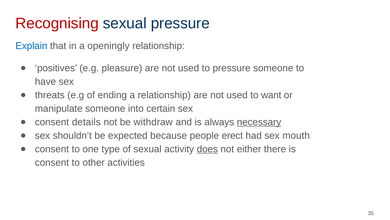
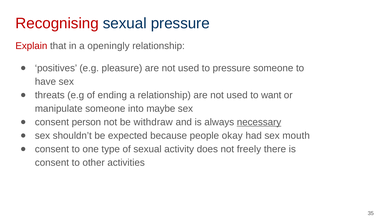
Explain colour: blue -> red
certain: certain -> maybe
details: details -> person
erect: erect -> okay
does underline: present -> none
either: either -> freely
